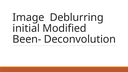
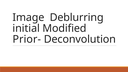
Been-: Been- -> Prior-
